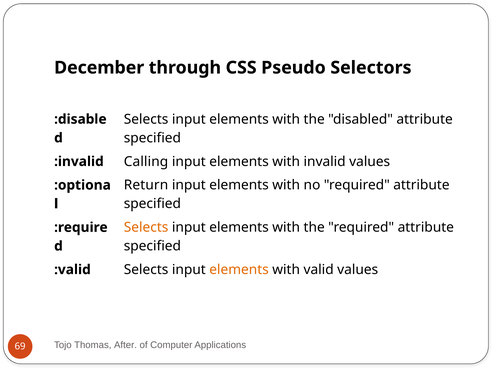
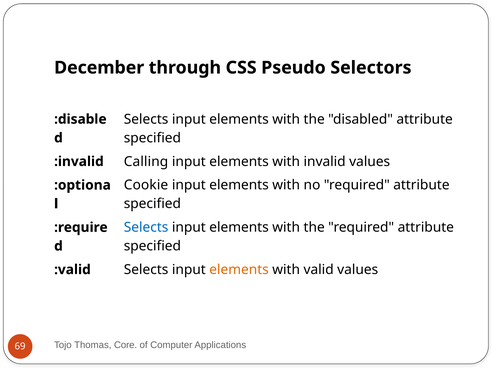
Return: Return -> Cookie
Selects at (146, 227) colour: orange -> blue
After: After -> Core
